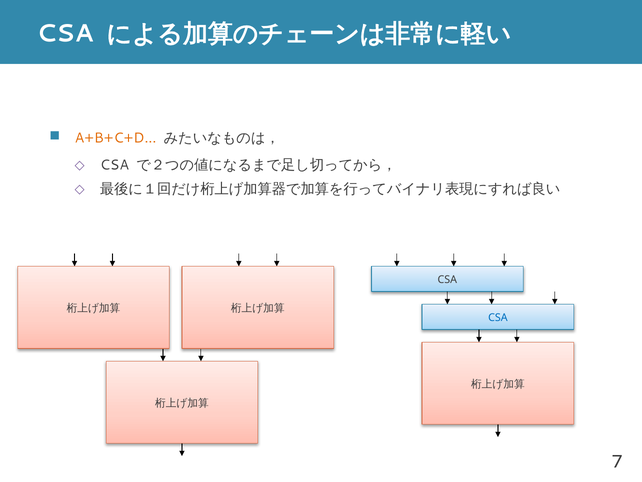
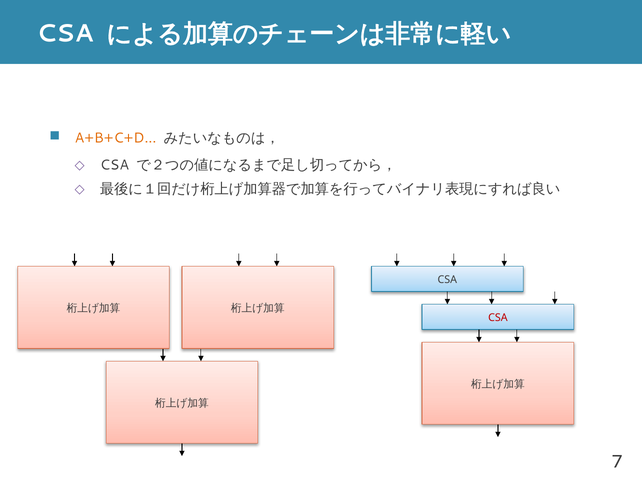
CSA at (498, 317) colour: blue -> red
